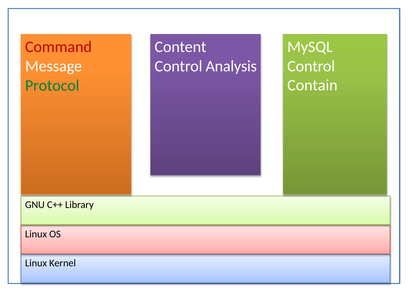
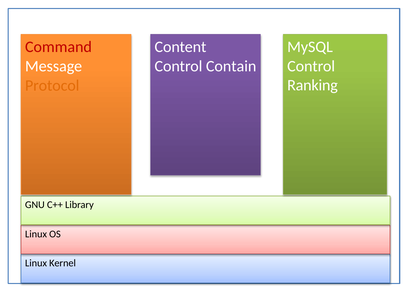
Analysis: Analysis -> Contain
Contain: Contain -> Ranking
Protocol colour: green -> orange
